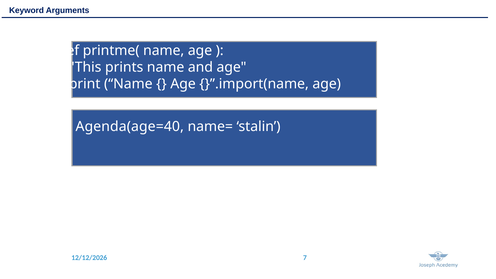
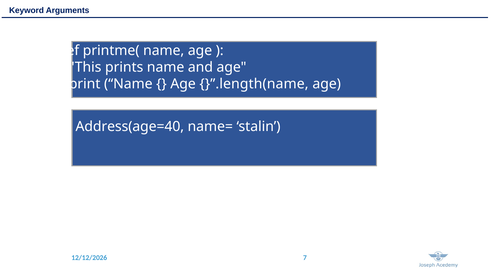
}”.import(name: }”.import(name -> }”.length(name
Agenda(age=40: Agenda(age=40 -> Address(age=40
